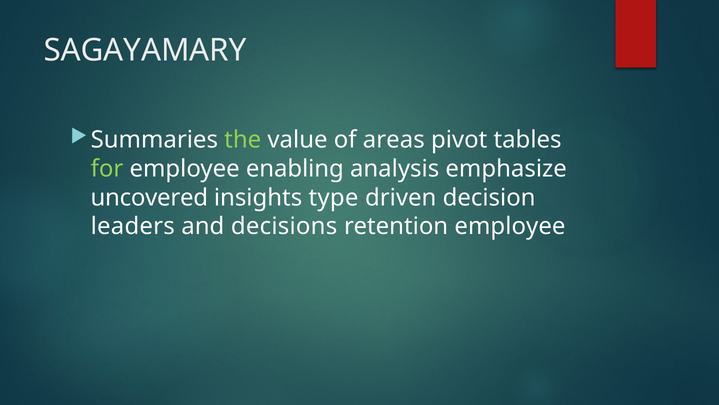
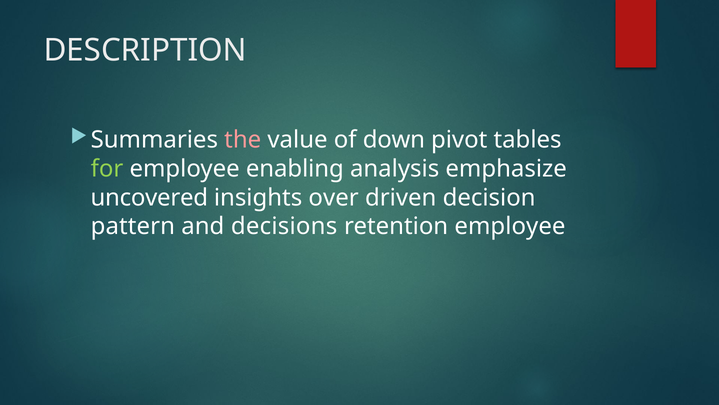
SAGAYAMARY: SAGAYAMARY -> DESCRIPTION
the colour: light green -> pink
areas: areas -> down
type: type -> over
leaders: leaders -> pattern
